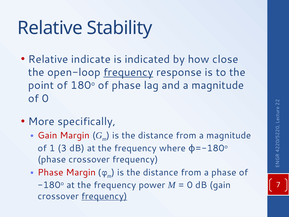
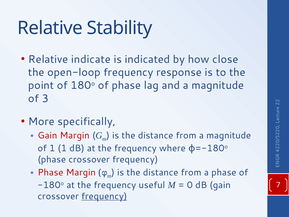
frequency at (128, 72) underline: present -> none
of 0: 0 -> 3
1 3: 3 -> 1
power: power -> useful
